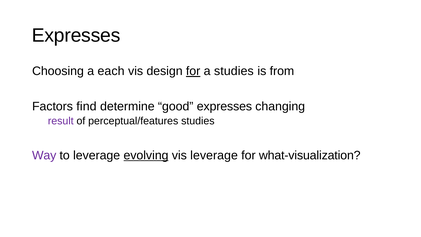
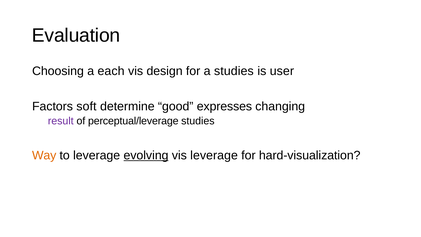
Expresses at (76, 35): Expresses -> Evaluation
for at (193, 71) underline: present -> none
from: from -> user
find: find -> soft
perceptual/features: perceptual/features -> perceptual/leverage
Way colour: purple -> orange
what-visualization: what-visualization -> hard-visualization
